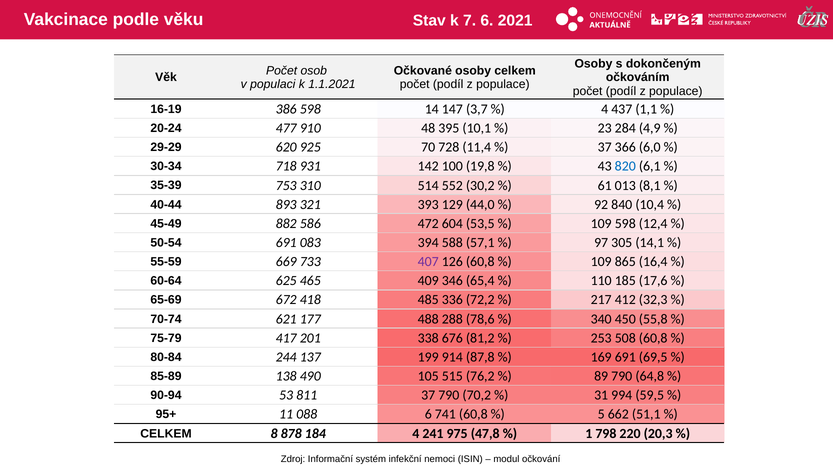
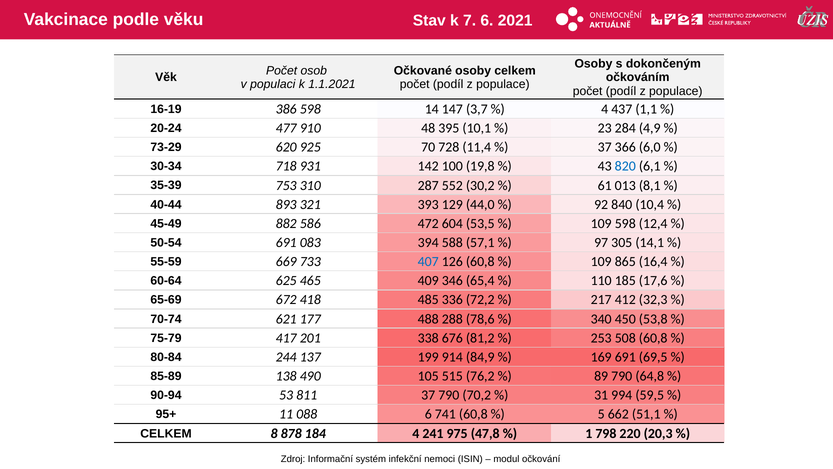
29-29: 29-29 -> 73-29
514: 514 -> 287
407 colour: purple -> blue
55,8: 55,8 -> 53,8
87,8: 87,8 -> 84,9
